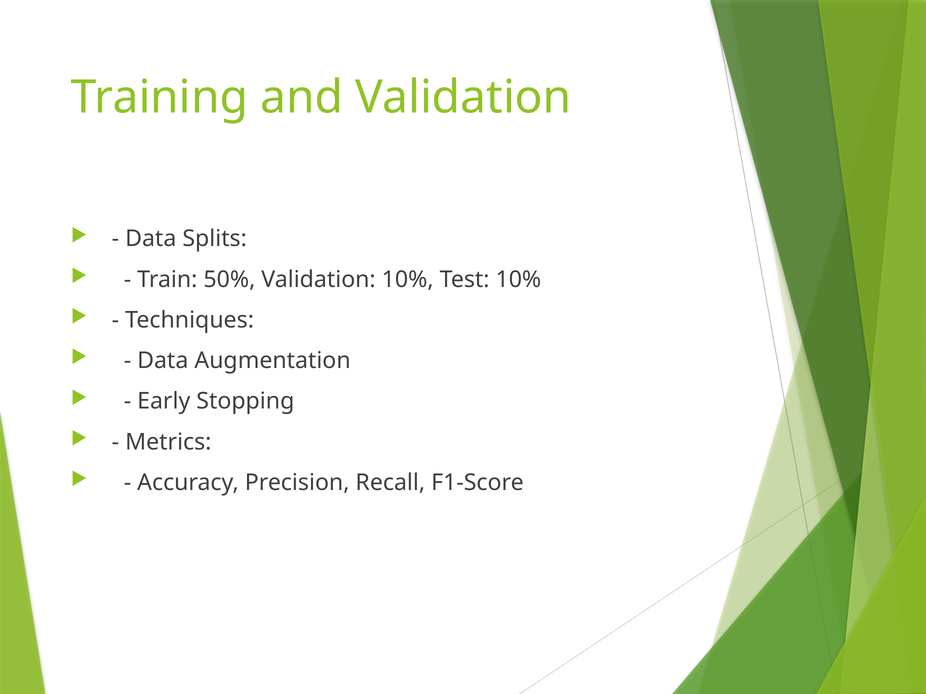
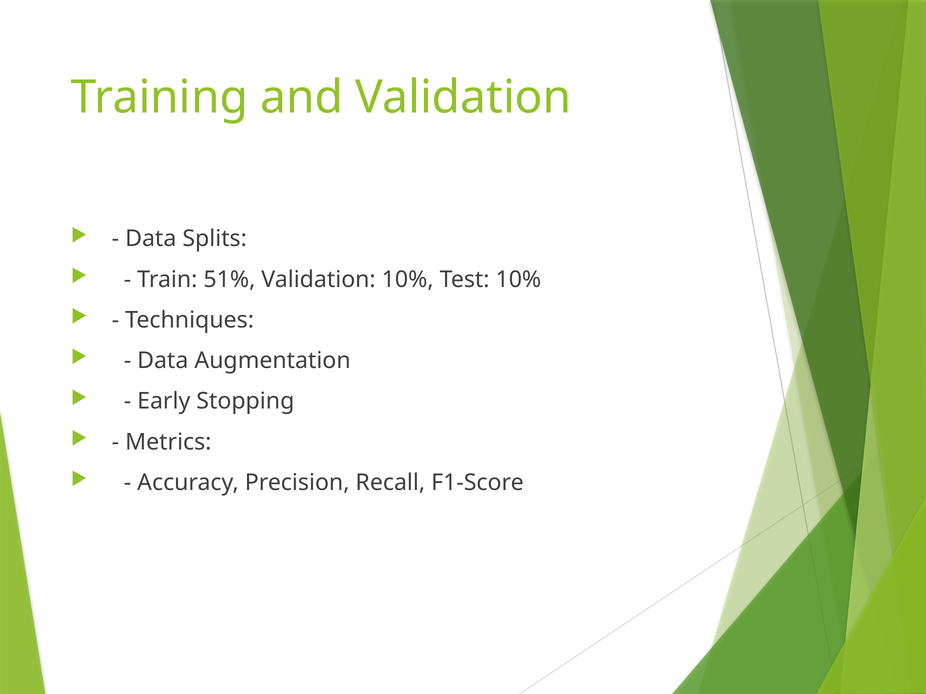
50%: 50% -> 51%
